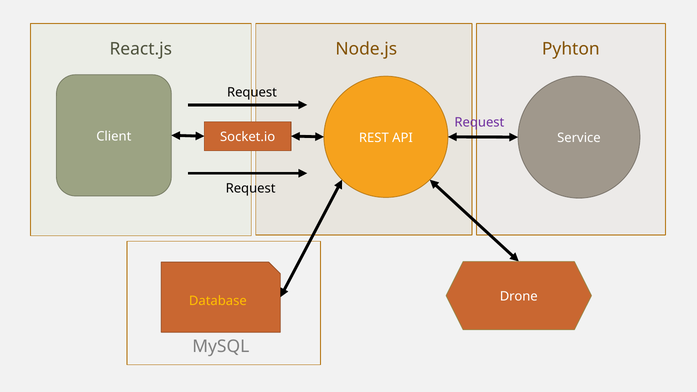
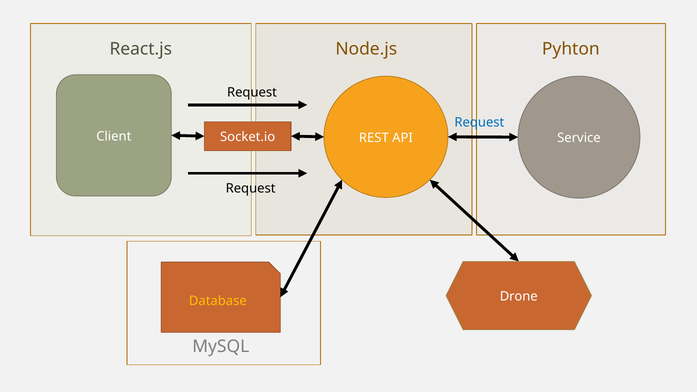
Request at (479, 122) colour: purple -> blue
